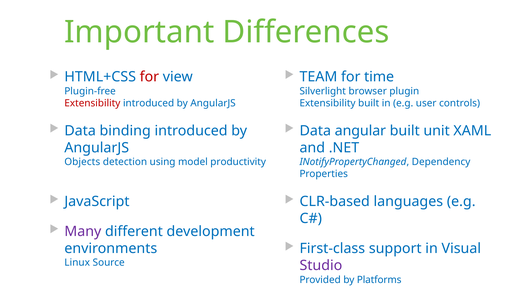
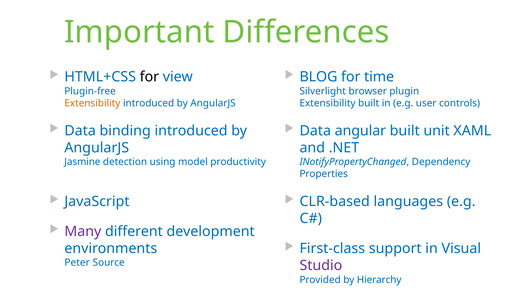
for at (149, 77) colour: red -> black
TEAM: TEAM -> BLOG
Extensibility at (92, 103) colour: red -> orange
Objects: Objects -> Jasmine
Linux: Linux -> Peter
Platforms: Platforms -> Hierarchy
